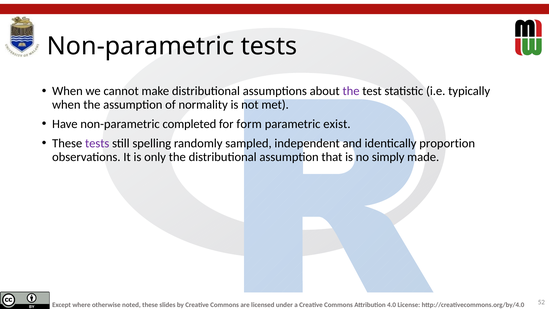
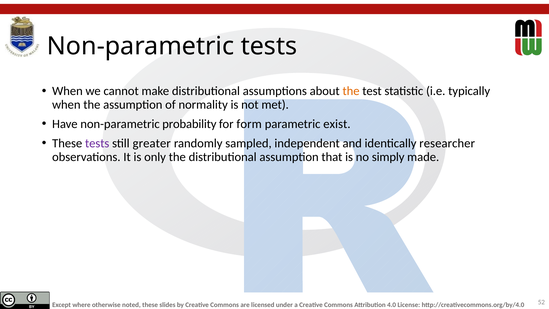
the at (351, 91) colour: purple -> orange
completed: completed -> probability
spelling: spelling -> greater
proportion: proportion -> researcher
